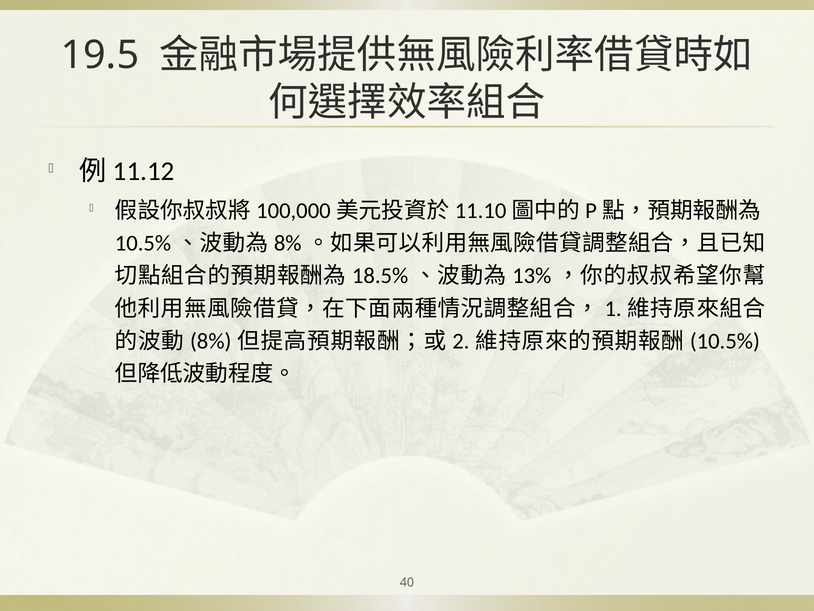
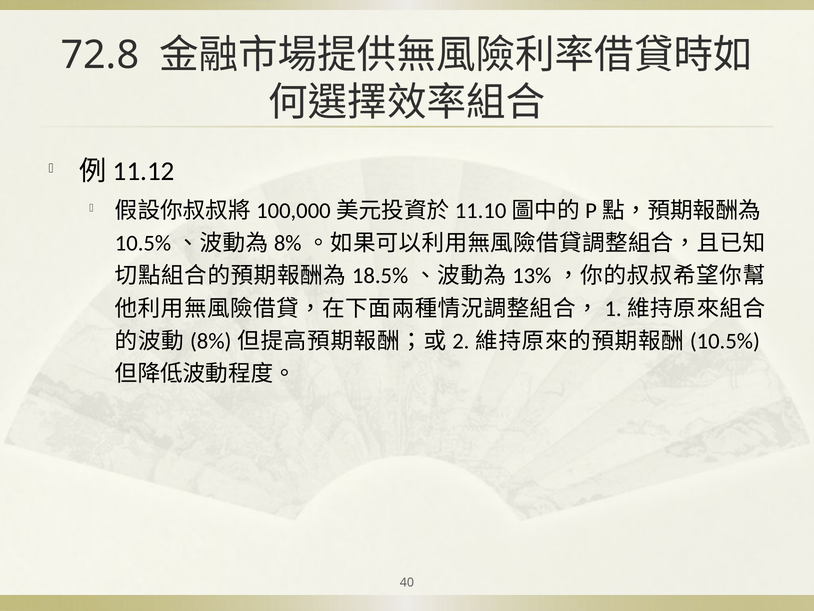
19.5: 19.5 -> 72.8
